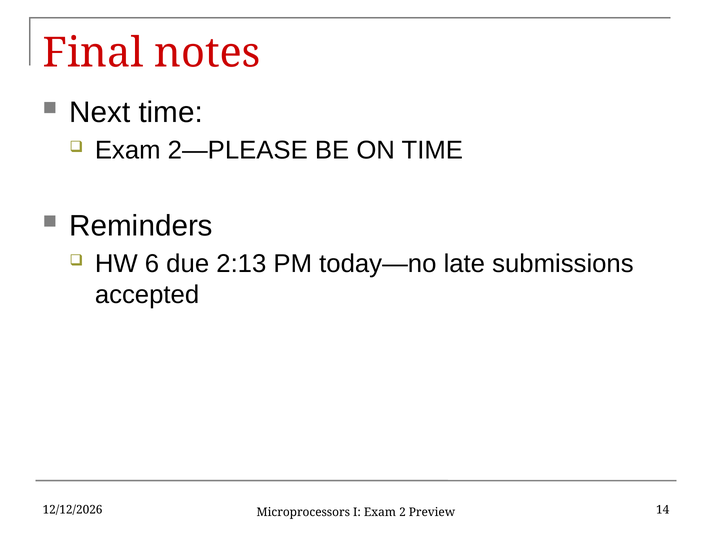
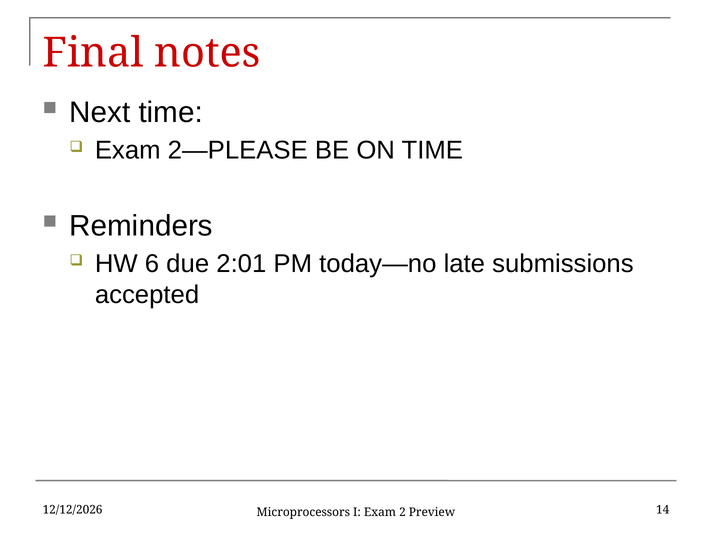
2:13: 2:13 -> 2:01
